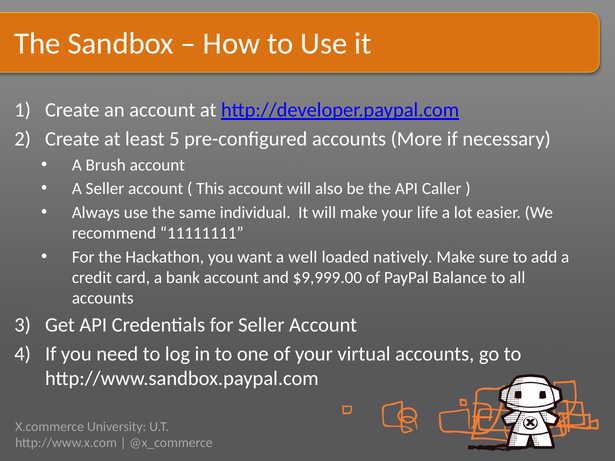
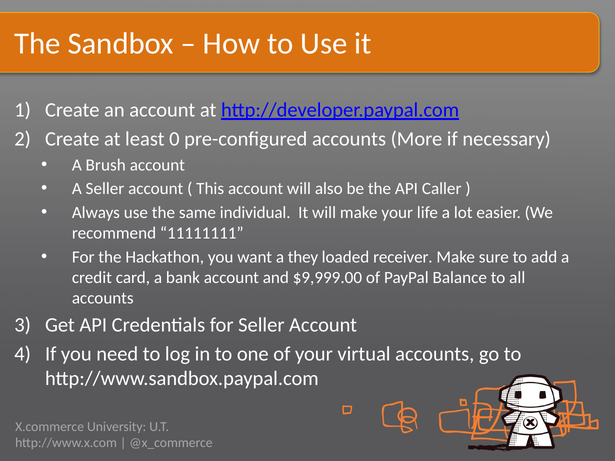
5: 5 -> 0
well: well -> they
natively: natively -> receiver
